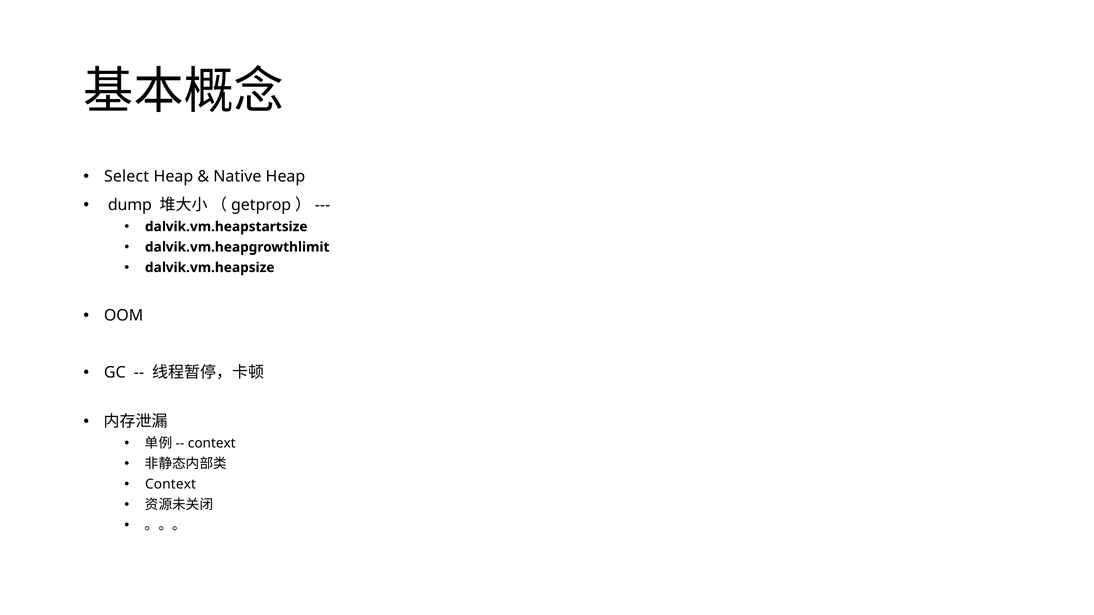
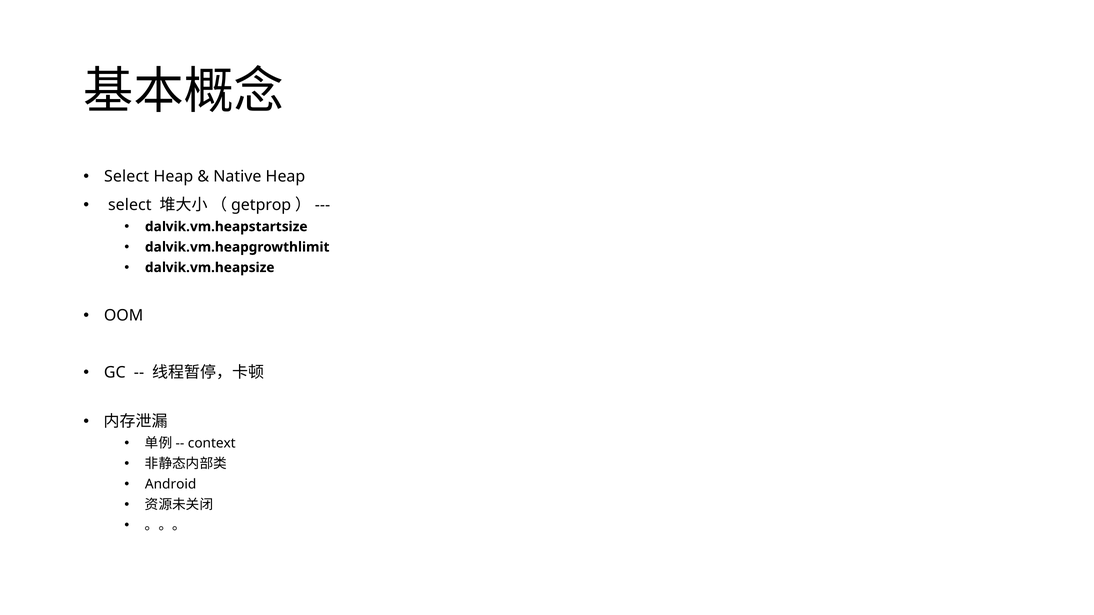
dump at (130, 205): dump -> select
Context at (171, 485): Context -> Android
